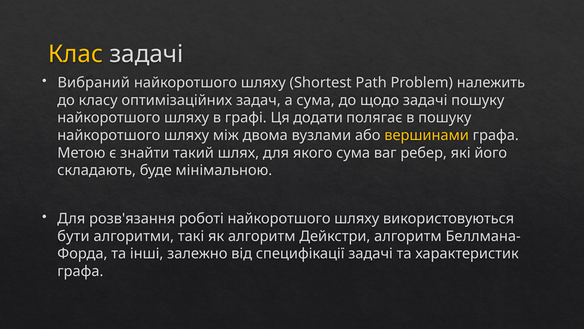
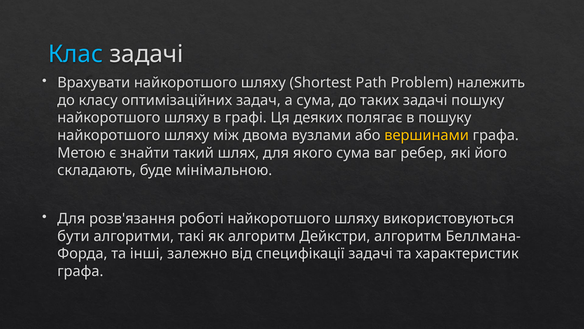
Клас colour: yellow -> light blue
Вибраний: Вибраний -> Врахувати
щодо: щодо -> таких
додати: додати -> деяких
